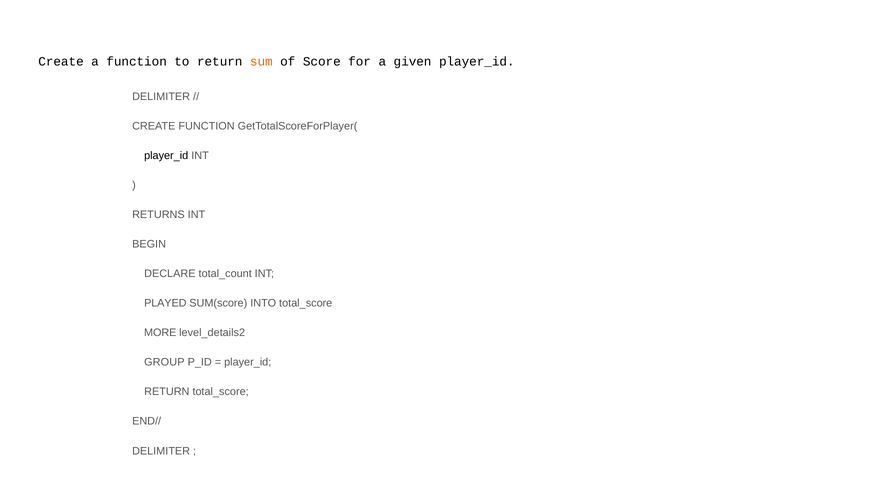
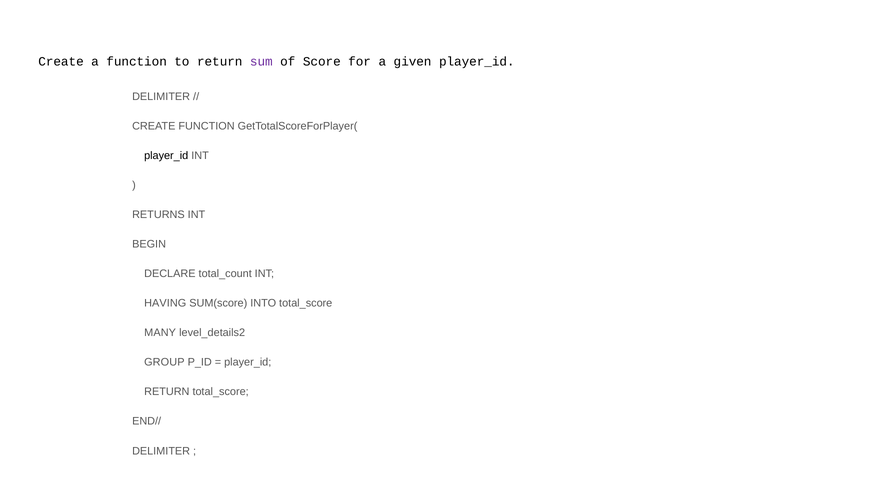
sum colour: orange -> purple
PLAYED: PLAYED -> HAVING
MORE: MORE -> MANY
